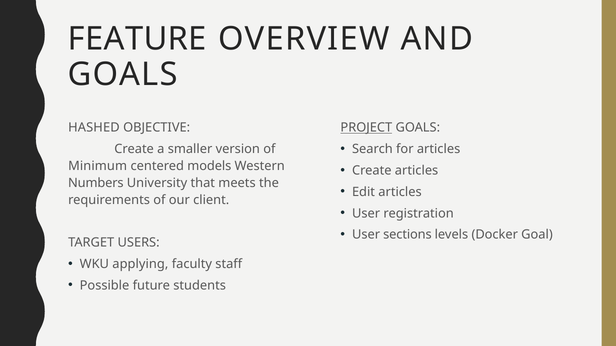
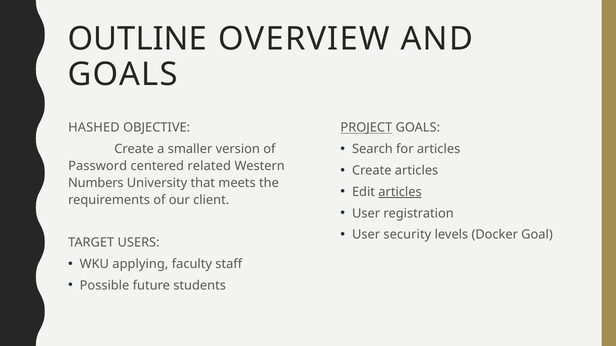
FEATURE: FEATURE -> OUTLINE
Minimum: Minimum -> Password
models: models -> related
articles at (400, 192) underline: none -> present
sections: sections -> security
